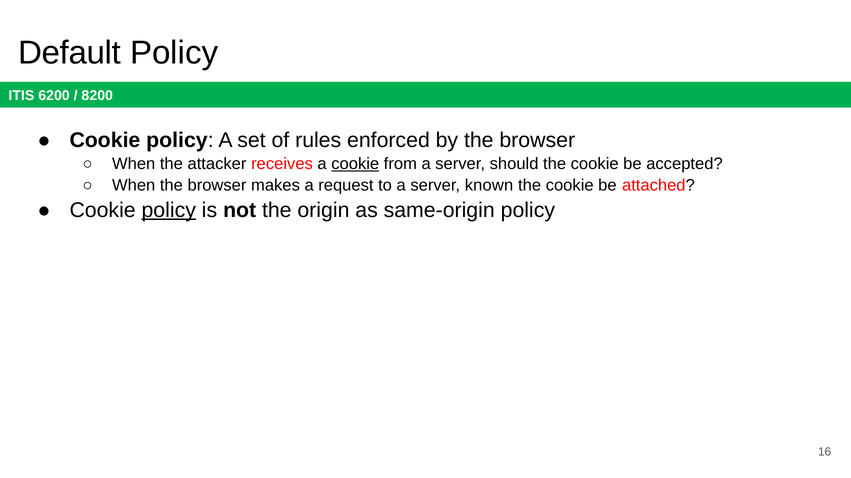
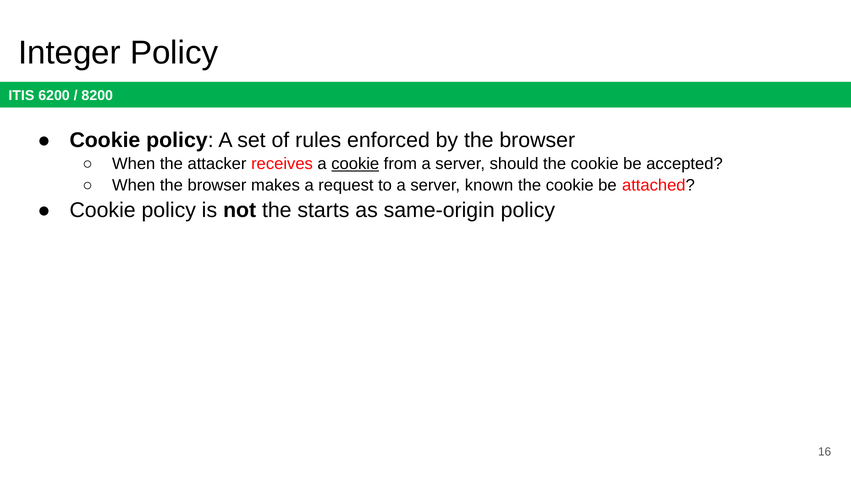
Default: Default -> Integer
policy at (169, 210) underline: present -> none
origin: origin -> starts
